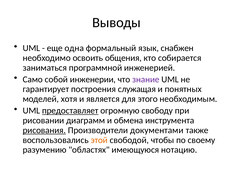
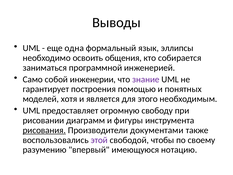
снабжен: снабжен -> эллипсы
служащая: служащая -> помощью
предоставляет underline: present -> none
обмена: обмена -> фигуры
этой colour: orange -> purple
областях: областях -> впервый
